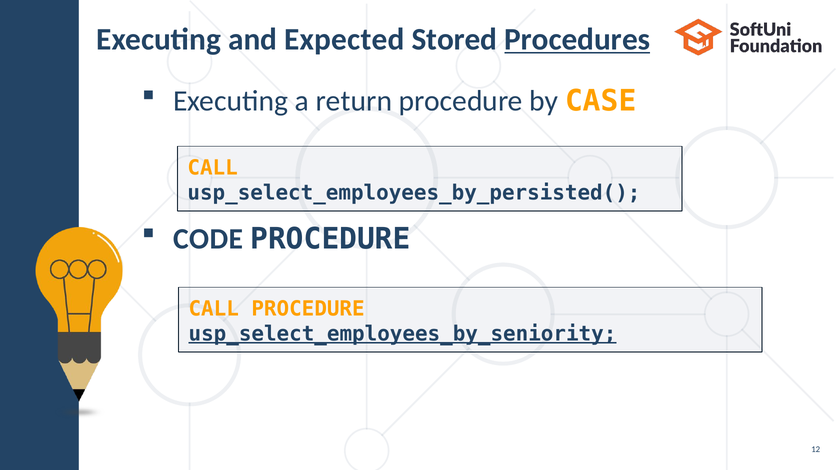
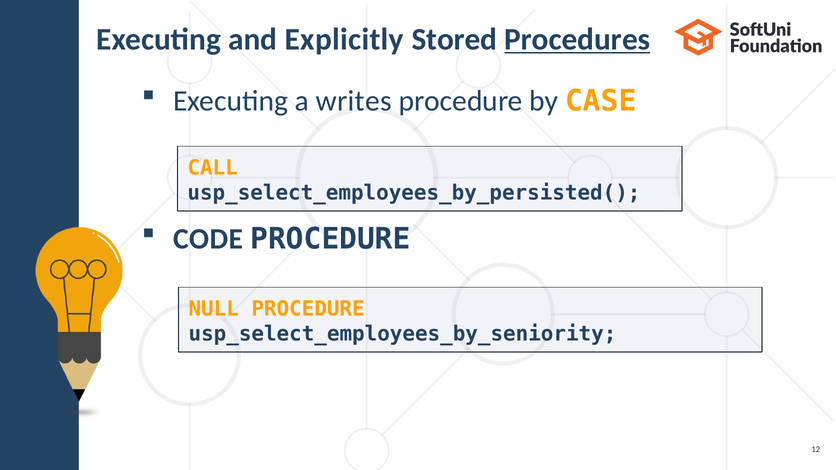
Expected: Expected -> Explicitly
return: return -> writes
CALL at (214, 309): CALL -> NULL
usp_select_employees_by_seniority underline: present -> none
